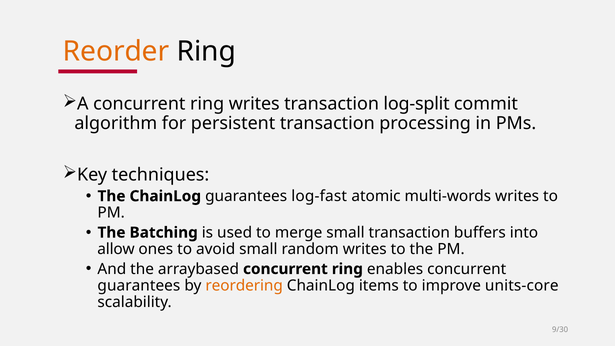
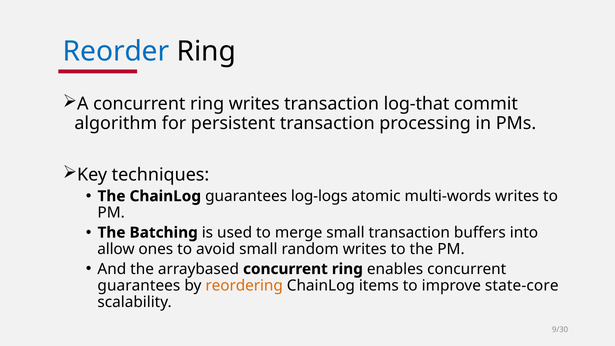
Reorder colour: orange -> blue
log-split: log-split -> log-that
log-fast: log-fast -> log-logs
units-core: units-core -> state-core
